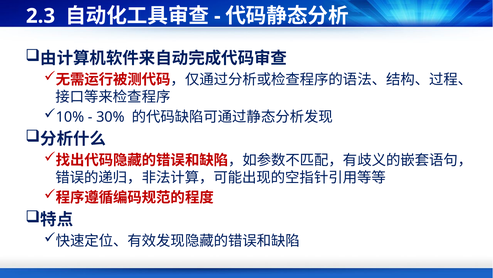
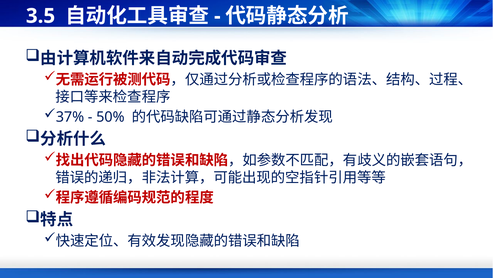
2.3: 2.3 -> 3.5
10%: 10% -> 37%
30%: 30% -> 50%
